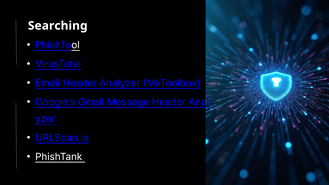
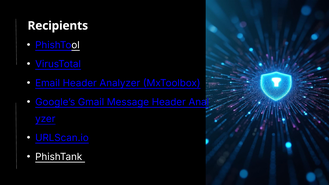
Searching: Searching -> Recipients
